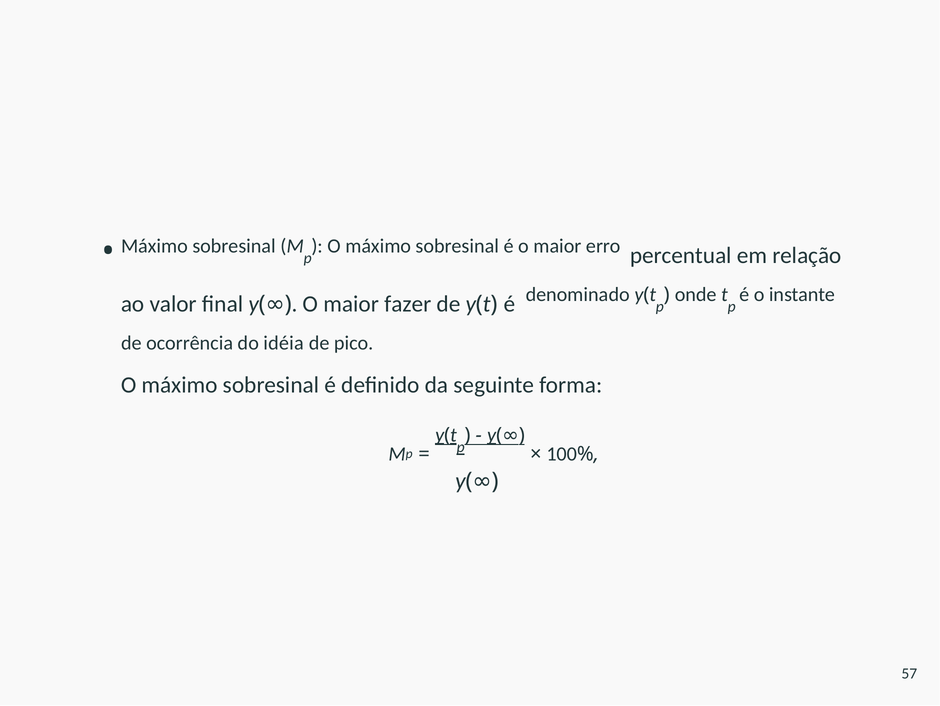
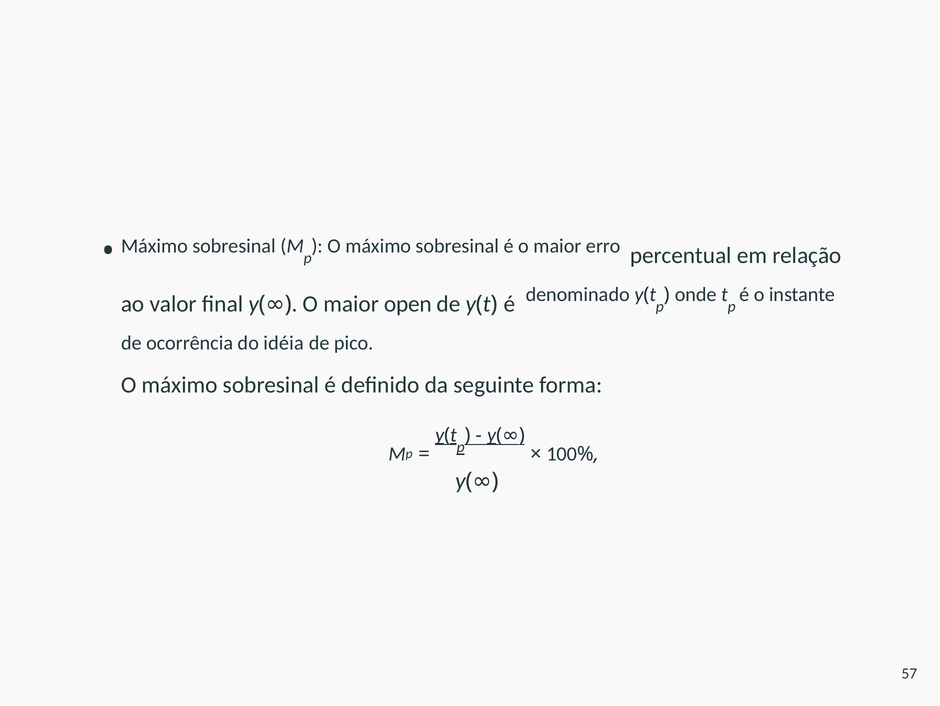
fazer: fazer -> open
